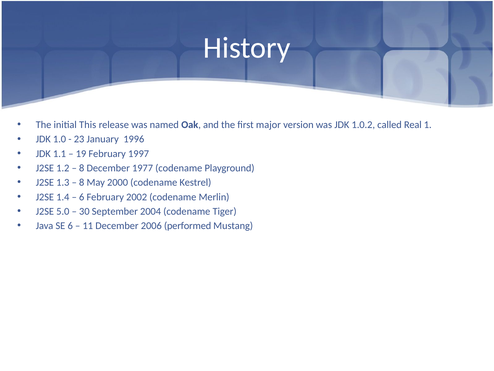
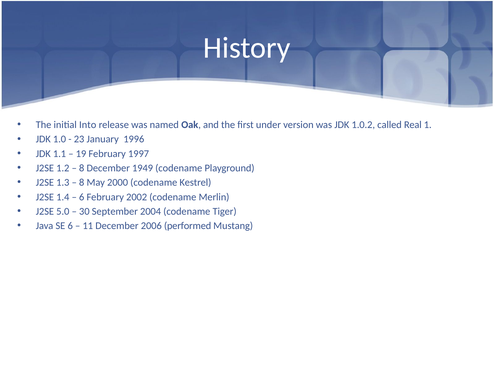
This: This -> Into
major: major -> under
1977: 1977 -> 1949
